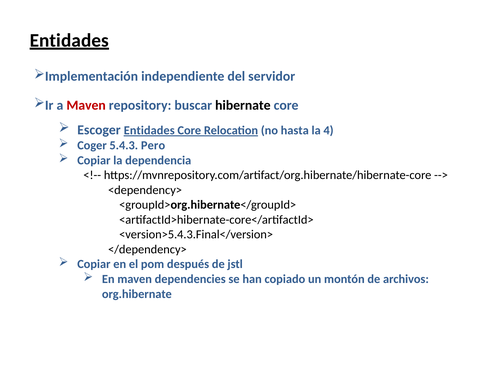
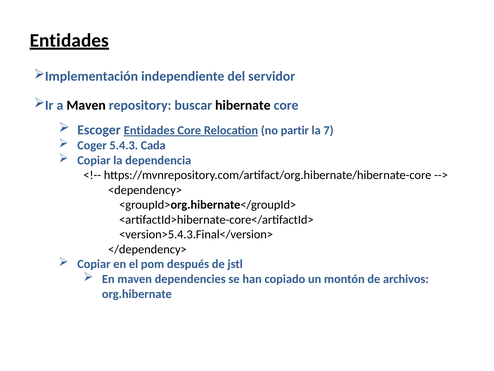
Maven at (86, 105) colour: red -> black
hasta: hasta -> partir
4: 4 -> 7
Pero: Pero -> Cada
